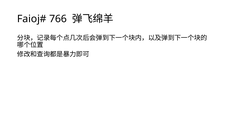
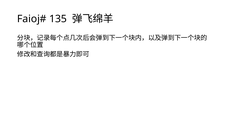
766: 766 -> 135
